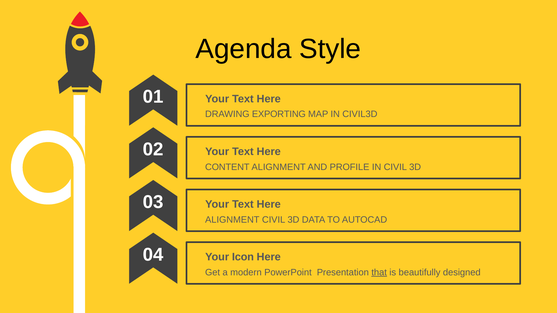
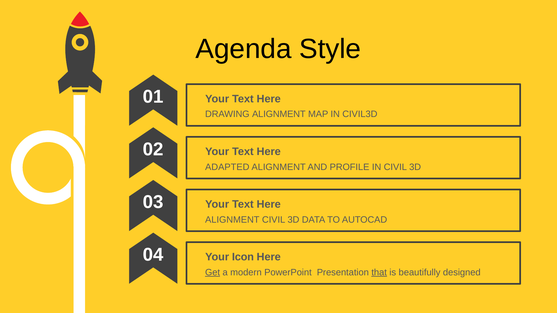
DRAWING EXPORTING: EXPORTING -> ALIGNMENT
CONTENT: CONTENT -> ADAPTED
Get underline: none -> present
